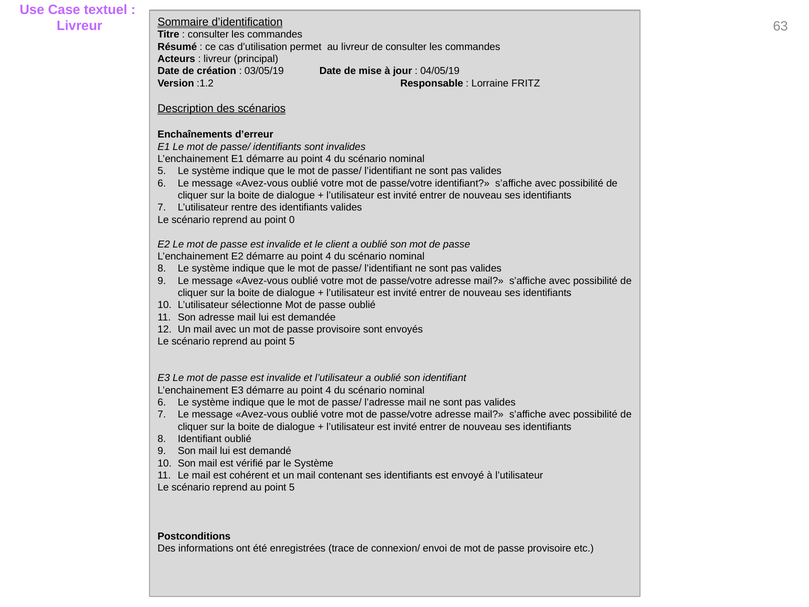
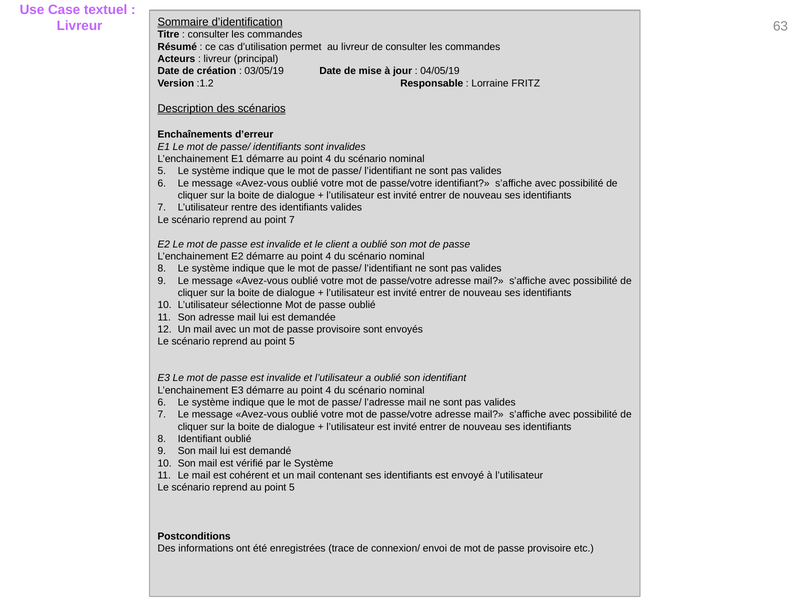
point 0: 0 -> 7
